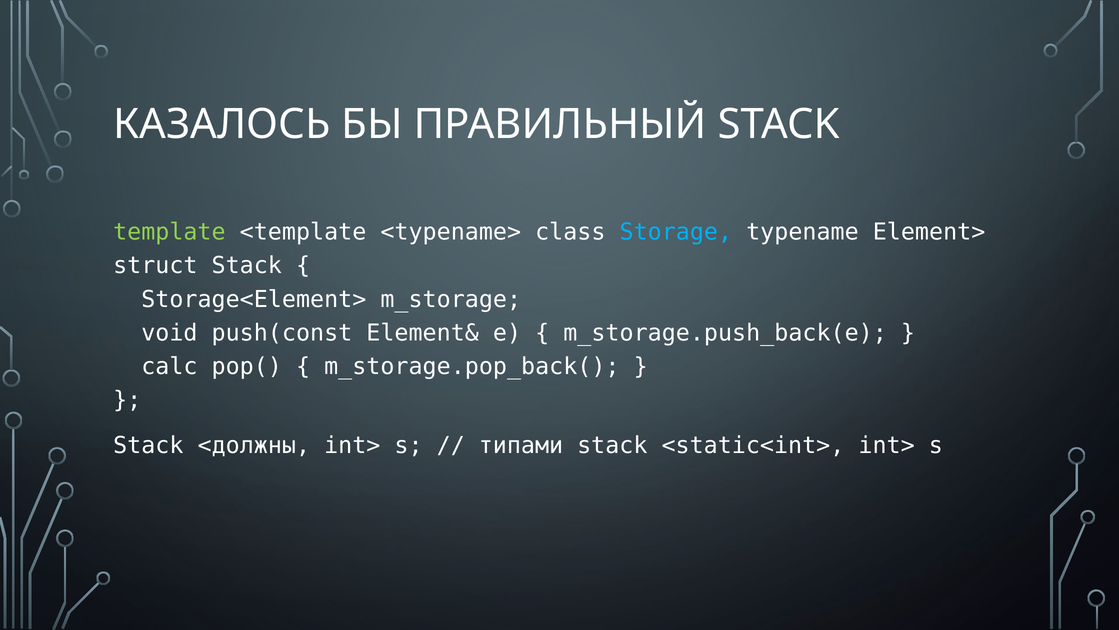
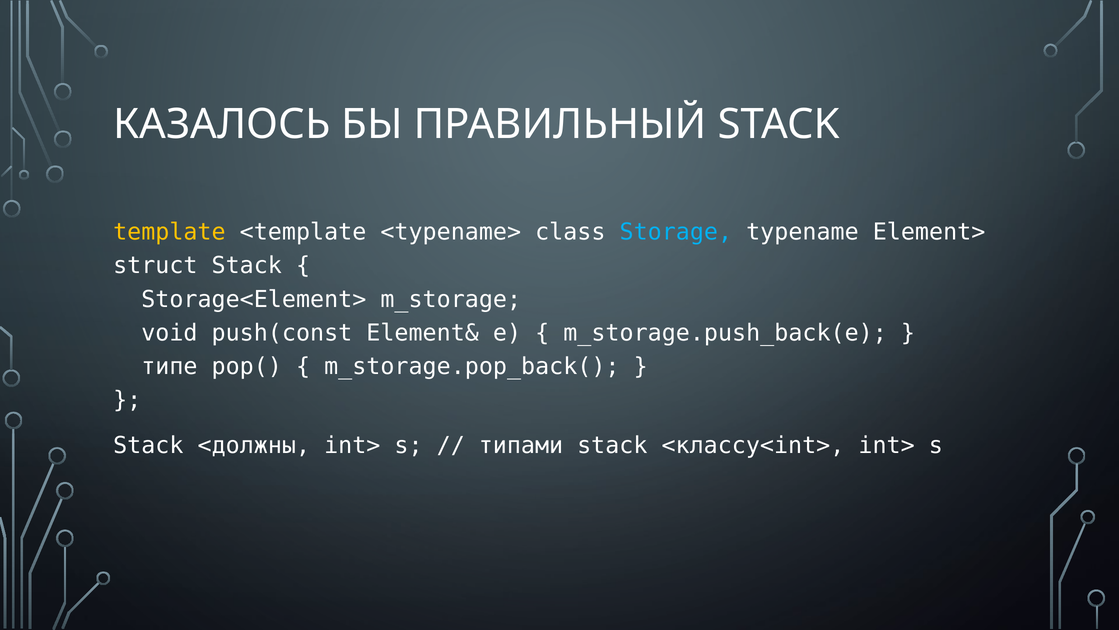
template colour: light green -> yellow
calc: calc -> типе
<static<int>: <static<int> -> <классу<int>
